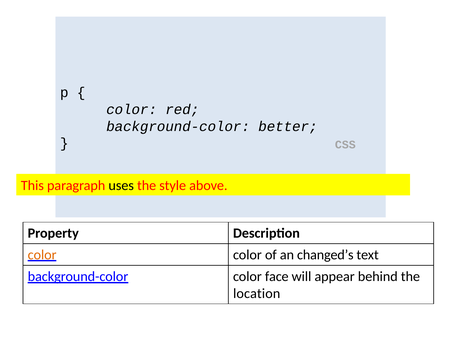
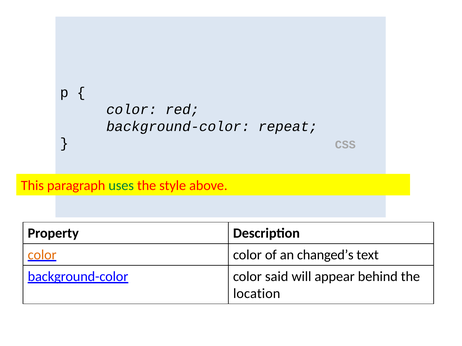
better: better -> repeat
uses colour: black -> green
face: face -> said
